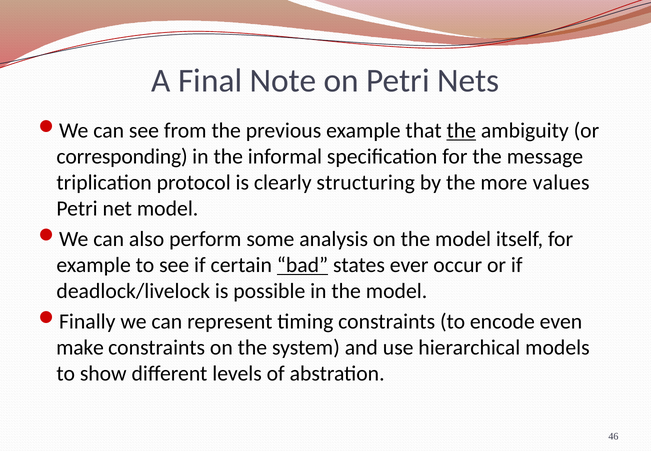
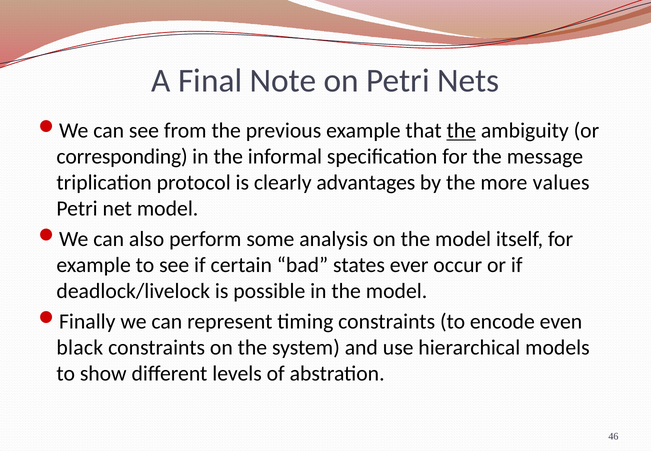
structuring: structuring -> advantages
bad underline: present -> none
make: make -> black
